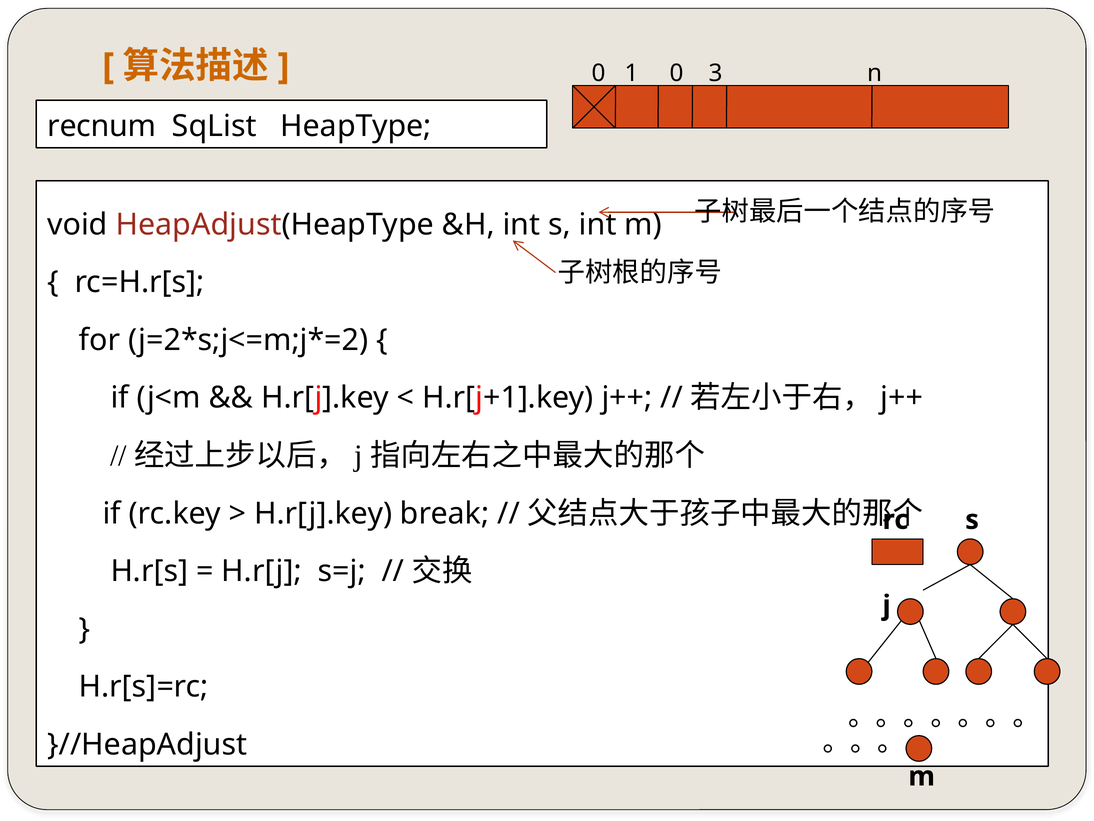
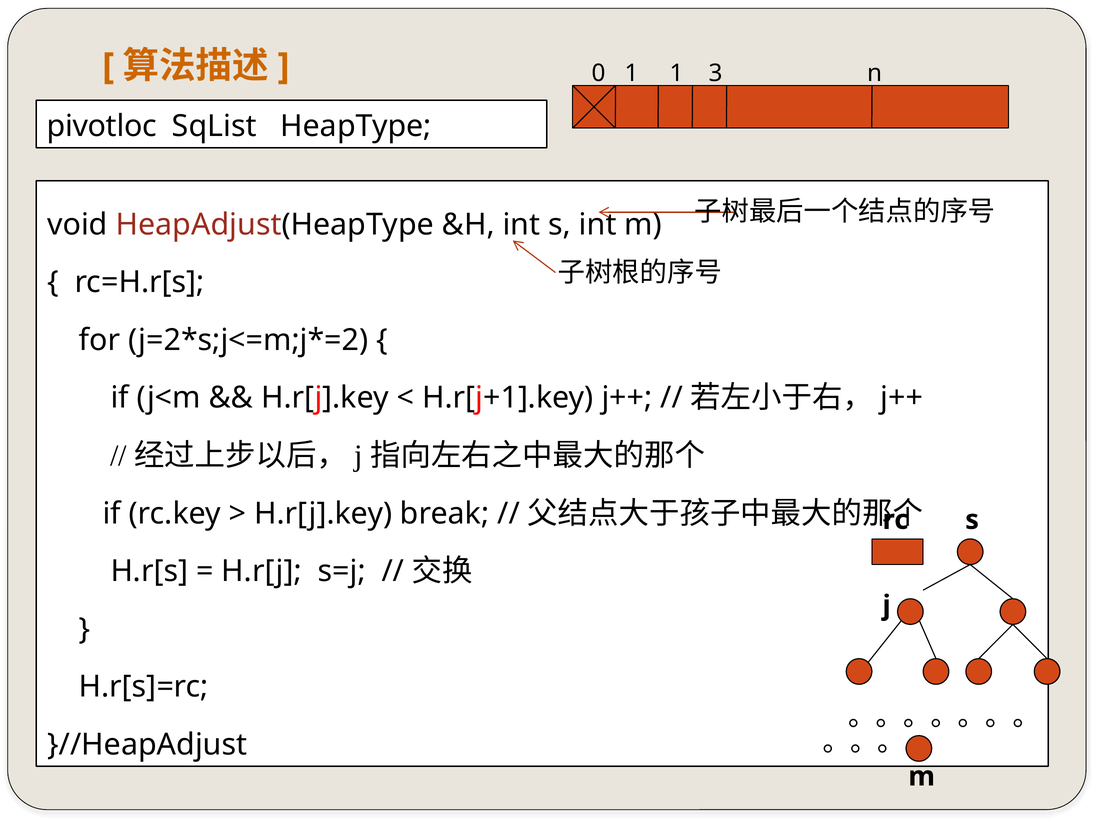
1 0: 0 -> 1
recnum: recnum -> pivotloc
